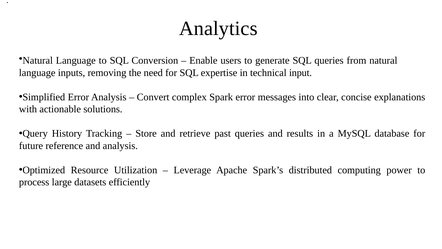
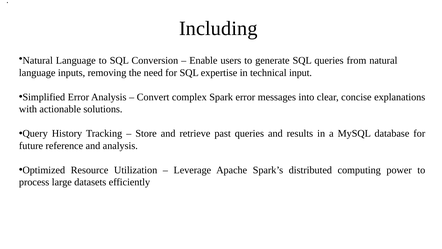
Analytics: Analytics -> Including
